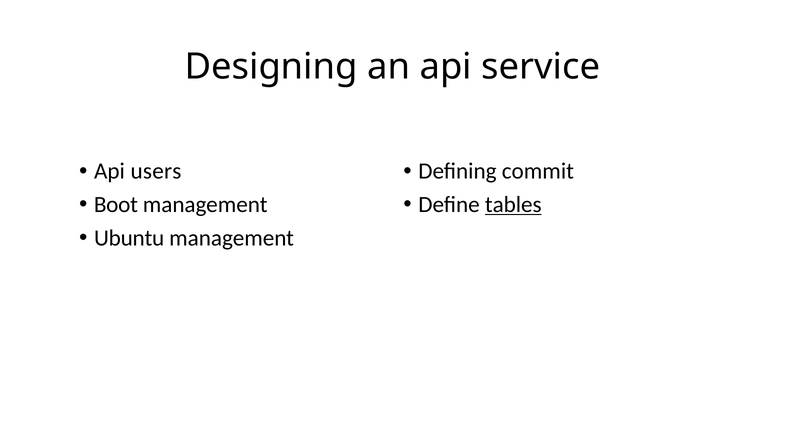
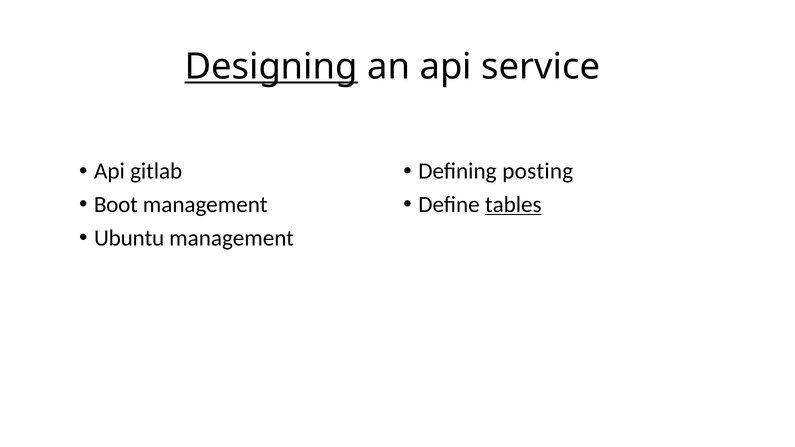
Designing underline: none -> present
users: users -> gitlab
commit: commit -> posting
